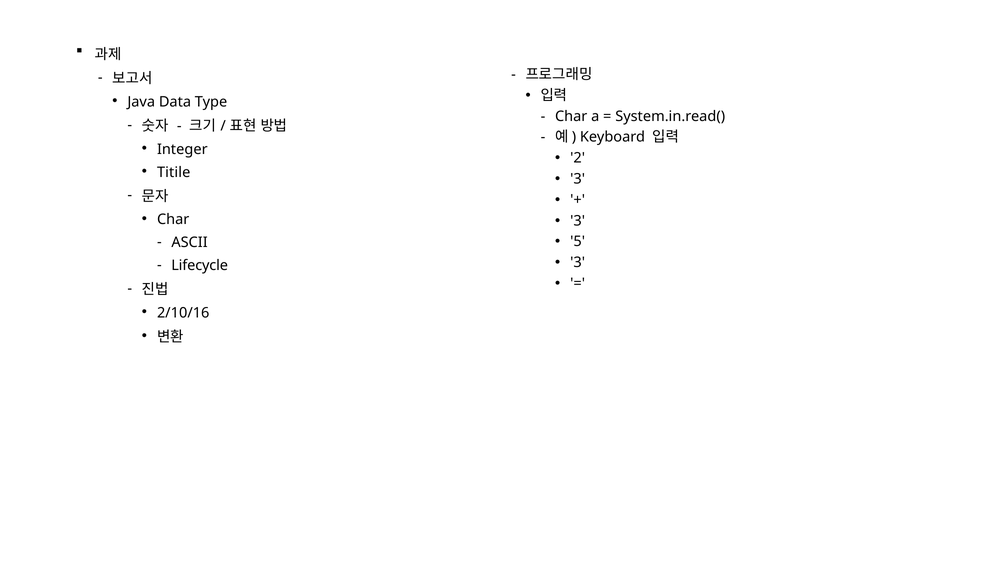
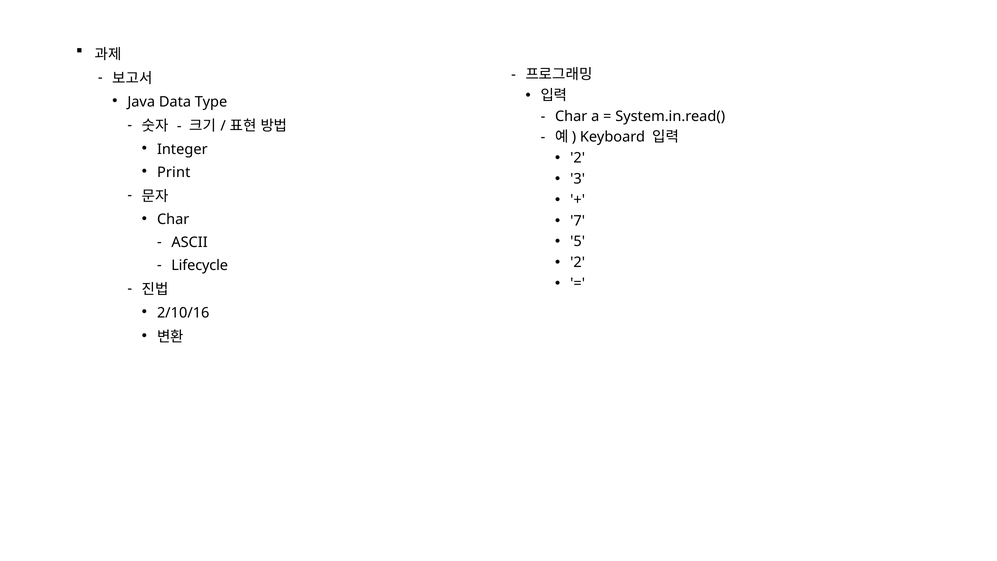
Titile: Titile -> Print
3 at (578, 221): 3 -> 7
3 at (578, 262): 3 -> 2
